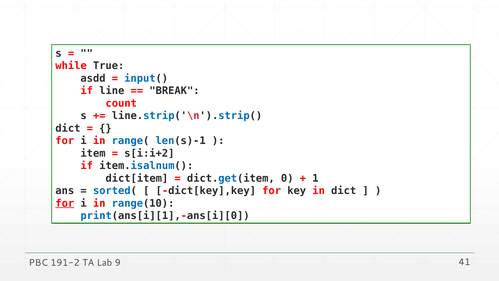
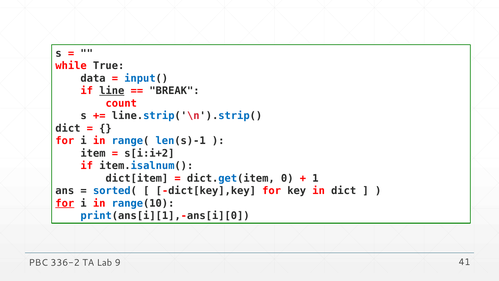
asdd: asdd -> data
line underline: none -> present
191-2: 191-2 -> 336-2
